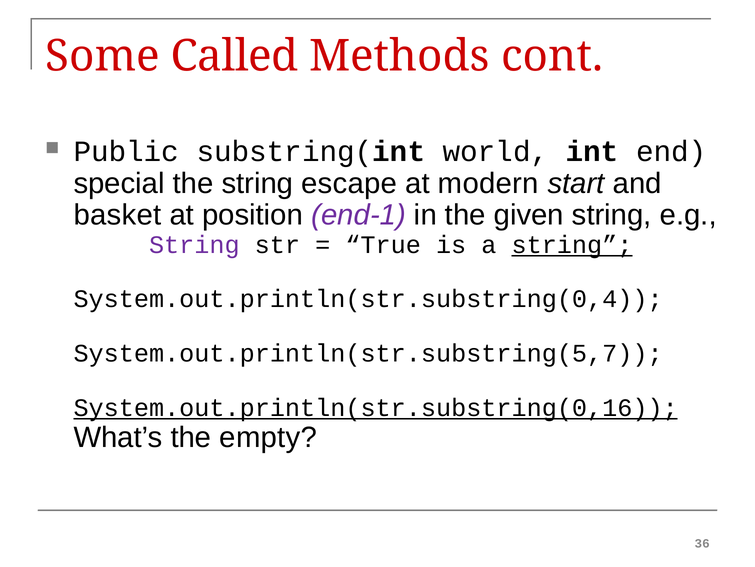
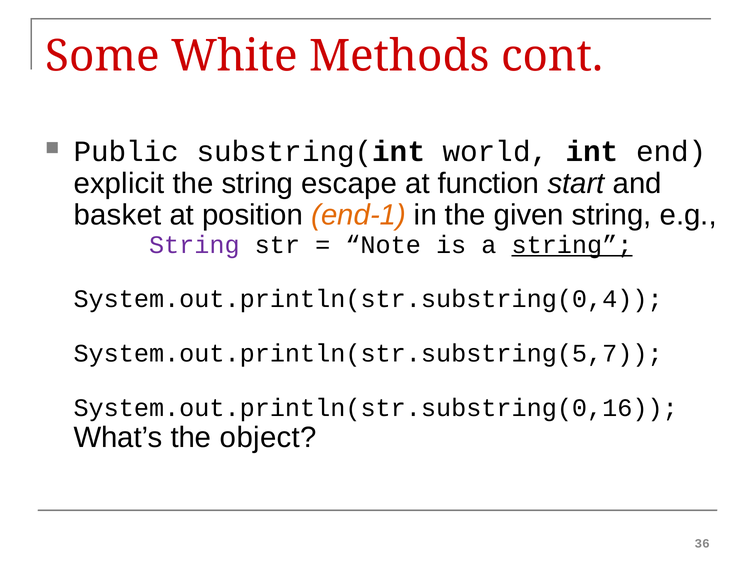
Called: Called -> White
special: special -> explicit
modern: modern -> function
end-1 colour: purple -> orange
True: True -> Note
System.out.println(str.substring(0,16 underline: present -> none
empty: empty -> object
